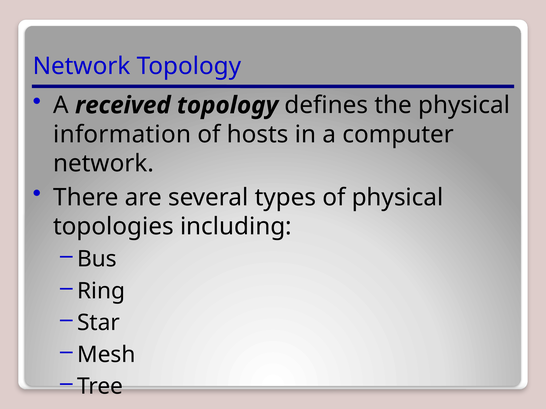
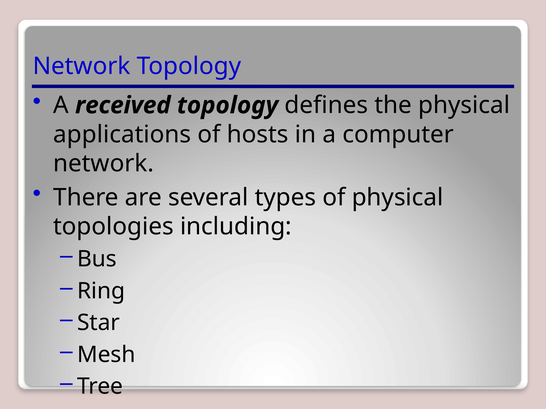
information: information -> applications
